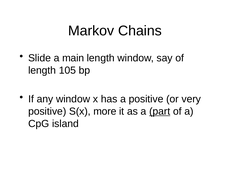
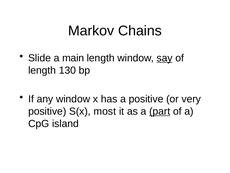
say underline: none -> present
105: 105 -> 130
more: more -> most
